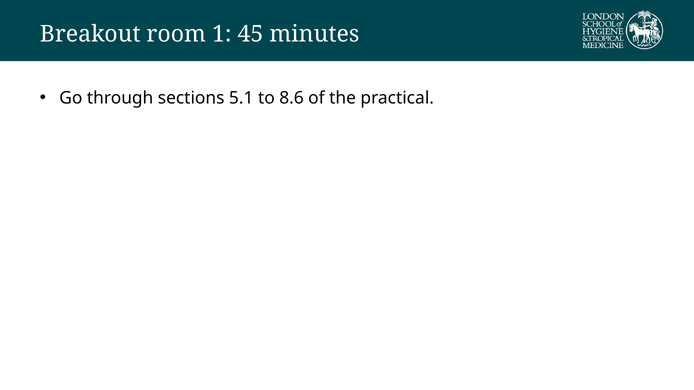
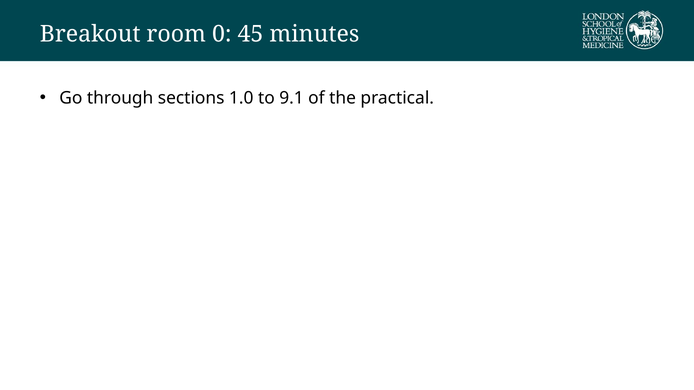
1: 1 -> 0
5.1: 5.1 -> 1.0
8.6: 8.6 -> 9.1
